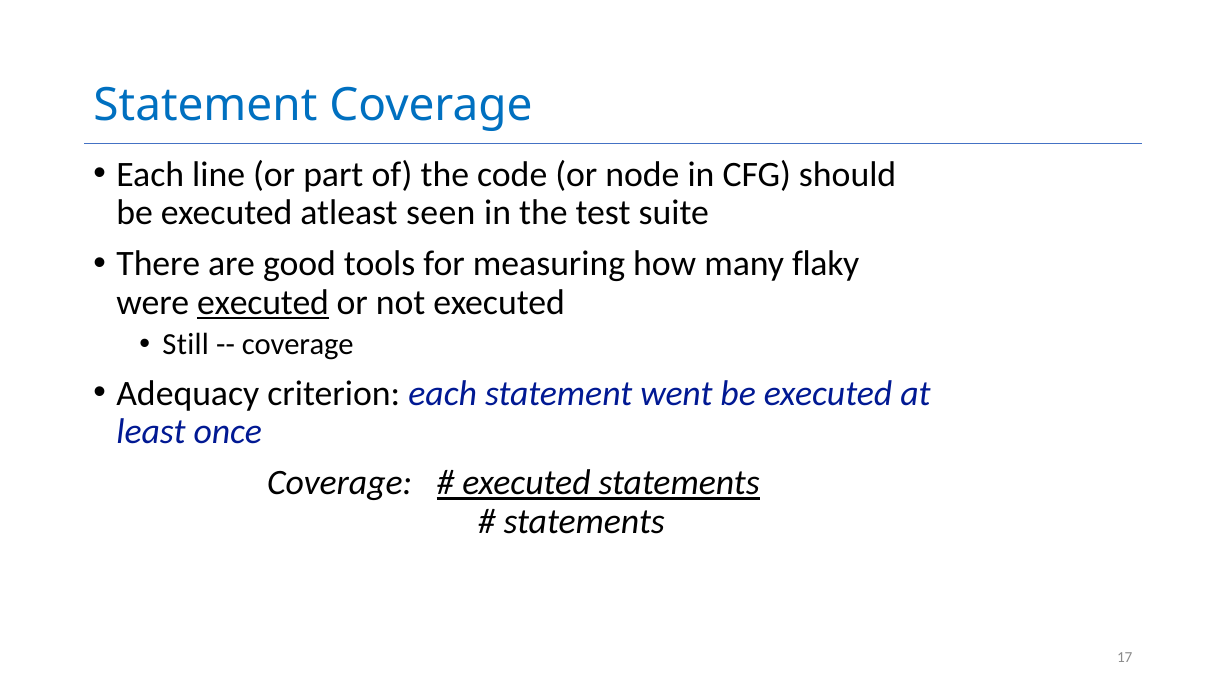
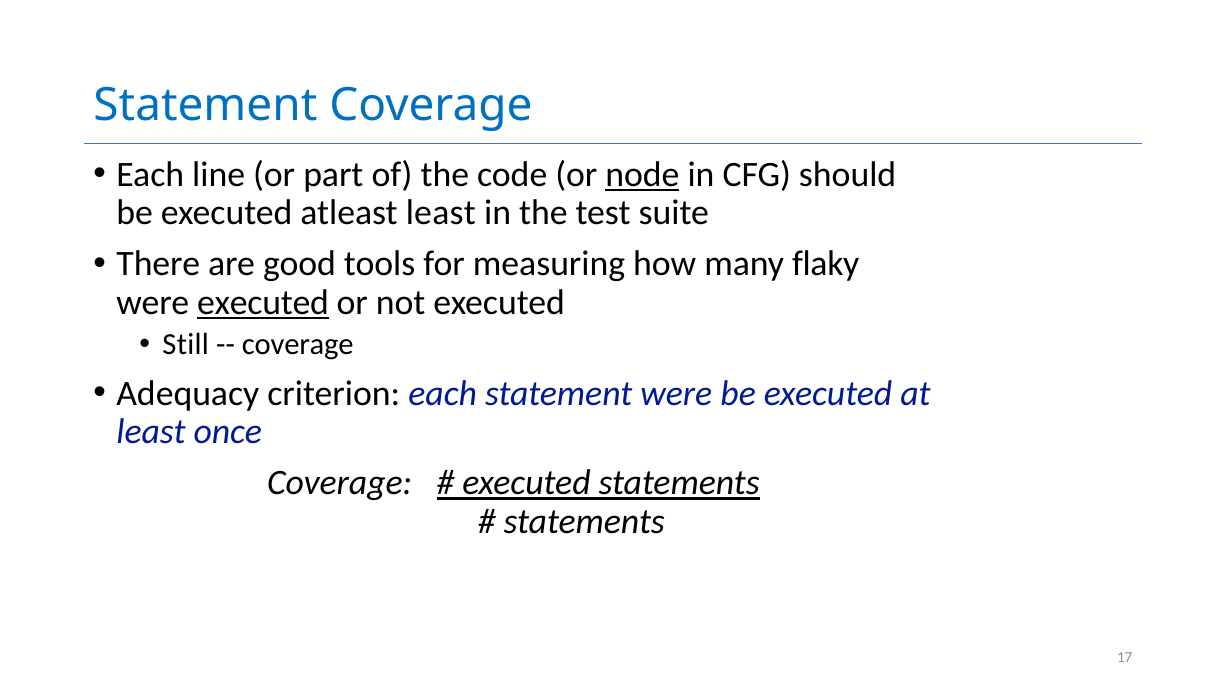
node underline: none -> present
atleast seen: seen -> least
statement went: went -> were
